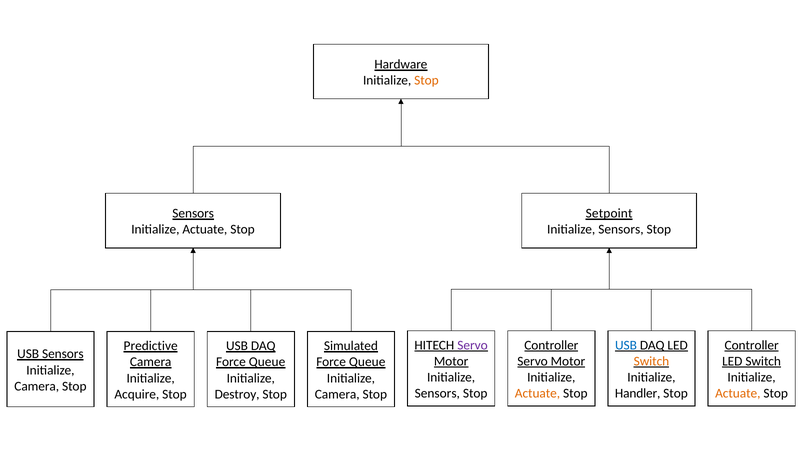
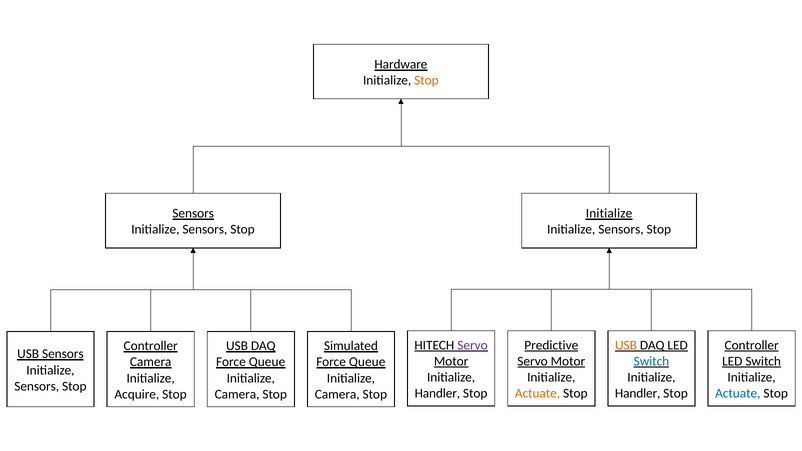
Setpoint at (609, 214): Setpoint -> Initialize
Actuate at (205, 230): Actuate -> Sensors
Controller at (551, 345): Controller -> Predictive
USB at (626, 345) colour: blue -> orange
Predictive at (151, 346): Predictive -> Controller
Switch at (651, 361) colour: orange -> blue
Camera at (37, 386): Camera -> Sensors
Sensors at (437, 393): Sensors -> Handler
Actuate at (738, 393) colour: orange -> blue
Destroy at (237, 394): Destroy -> Camera
